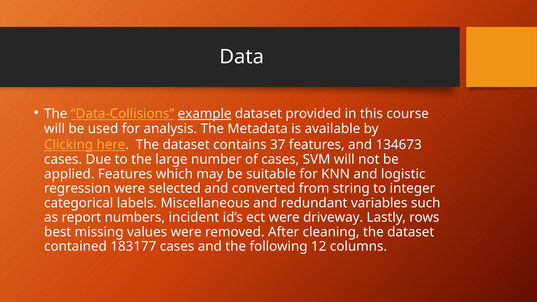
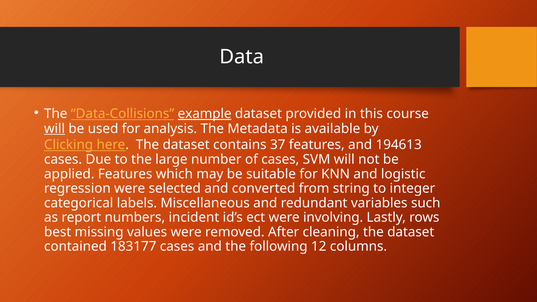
will at (55, 129) underline: none -> present
134673: 134673 -> 194613
driveway: driveway -> involving
